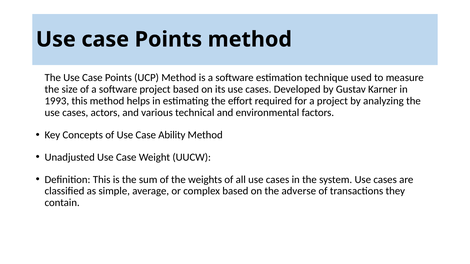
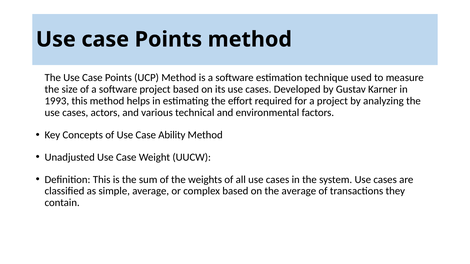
the adverse: adverse -> average
